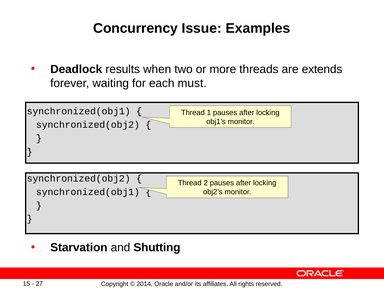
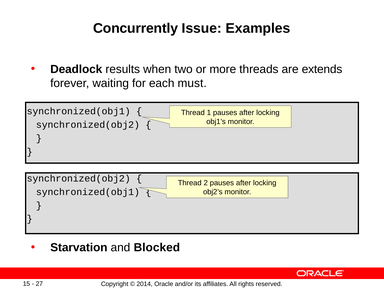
Concurrency: Concurrency -> Concurrently
Shutting: Shutting -> Blocked
